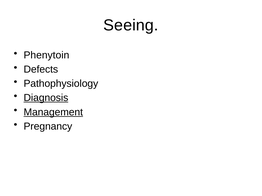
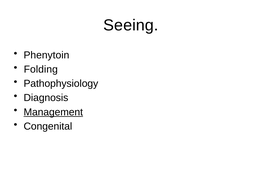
Defects: Defects -> Folding
Diagnosis underline: present -> none
Pregnancy: Pregnancy -> Congenital
